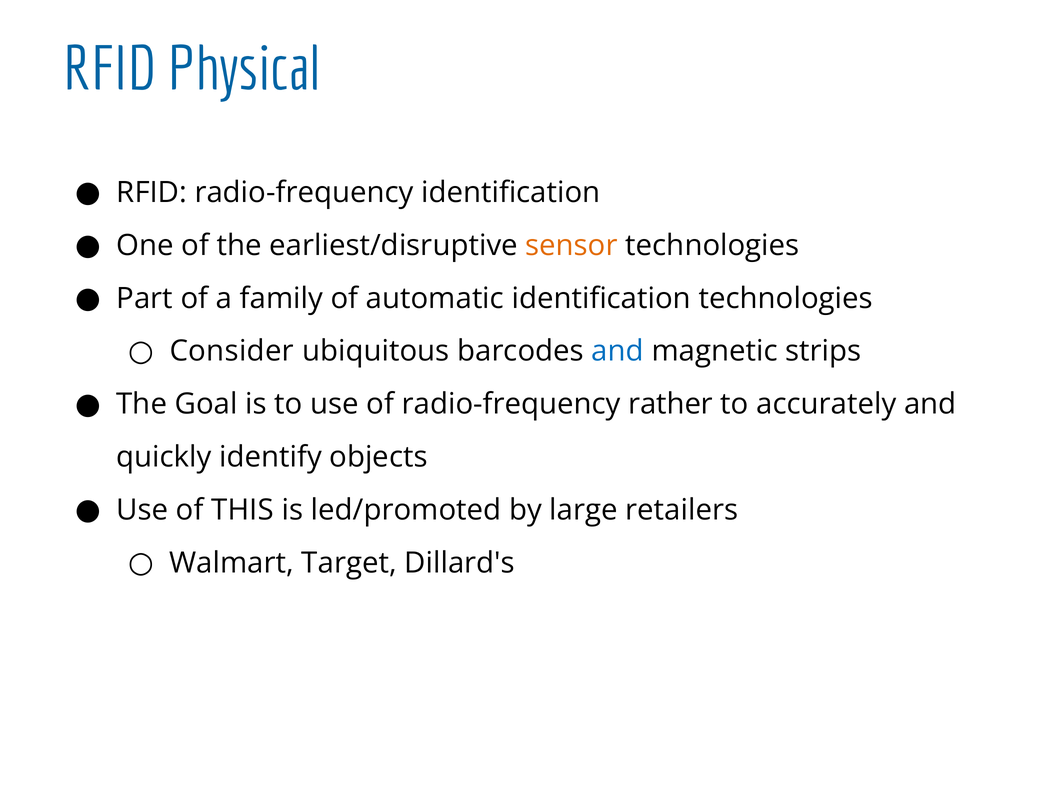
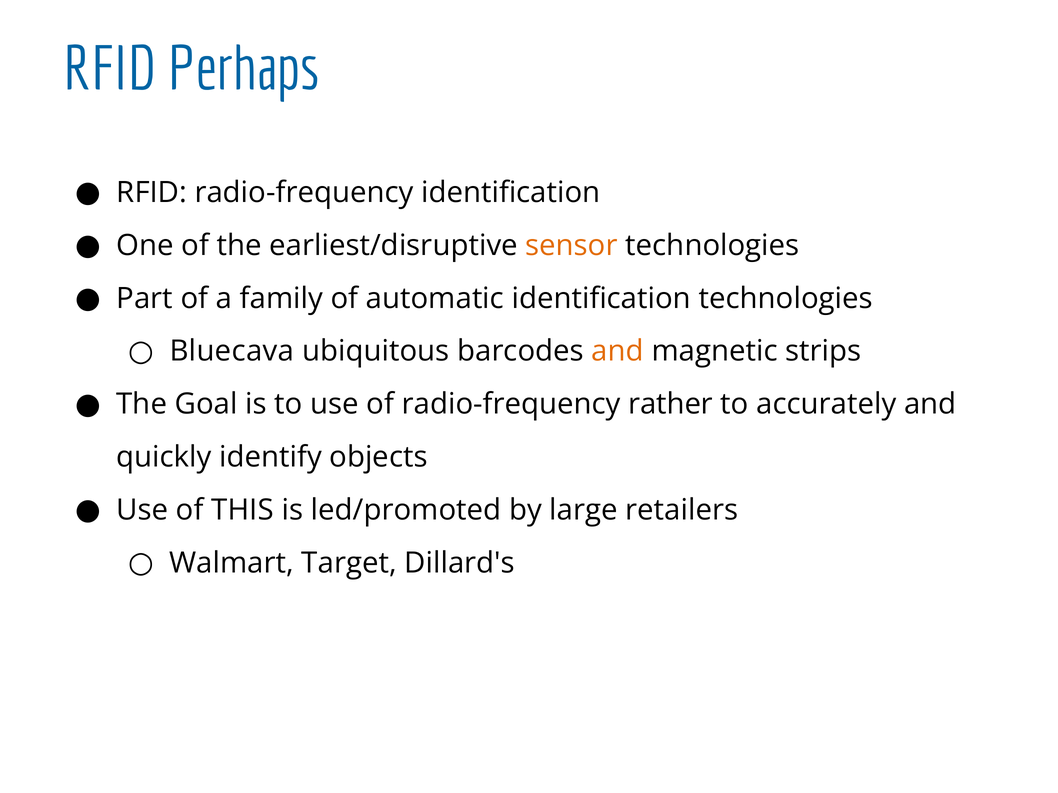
Physical: Physical -> Perhaps
Consider: Consider -> Bluecava
and at (618, 352) colour: blue -> orange
